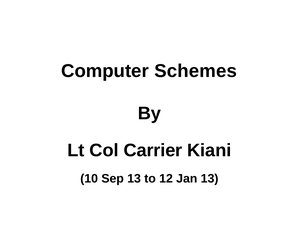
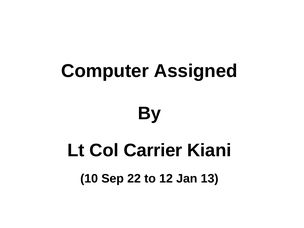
Schemes: Schemes -> Assigned
Sep 13: 13 -> 22
